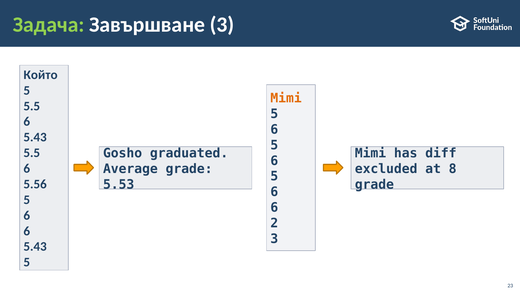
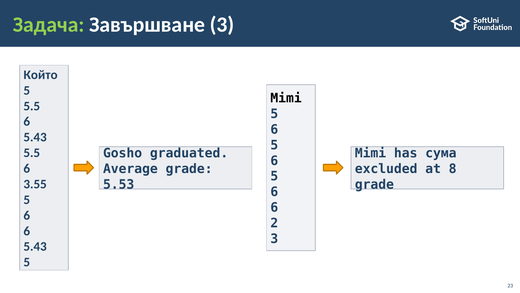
Mimi at (286, 98) colour: orange -> black
diff: diff -> сума
5.56: 5.56 -> 3.55
